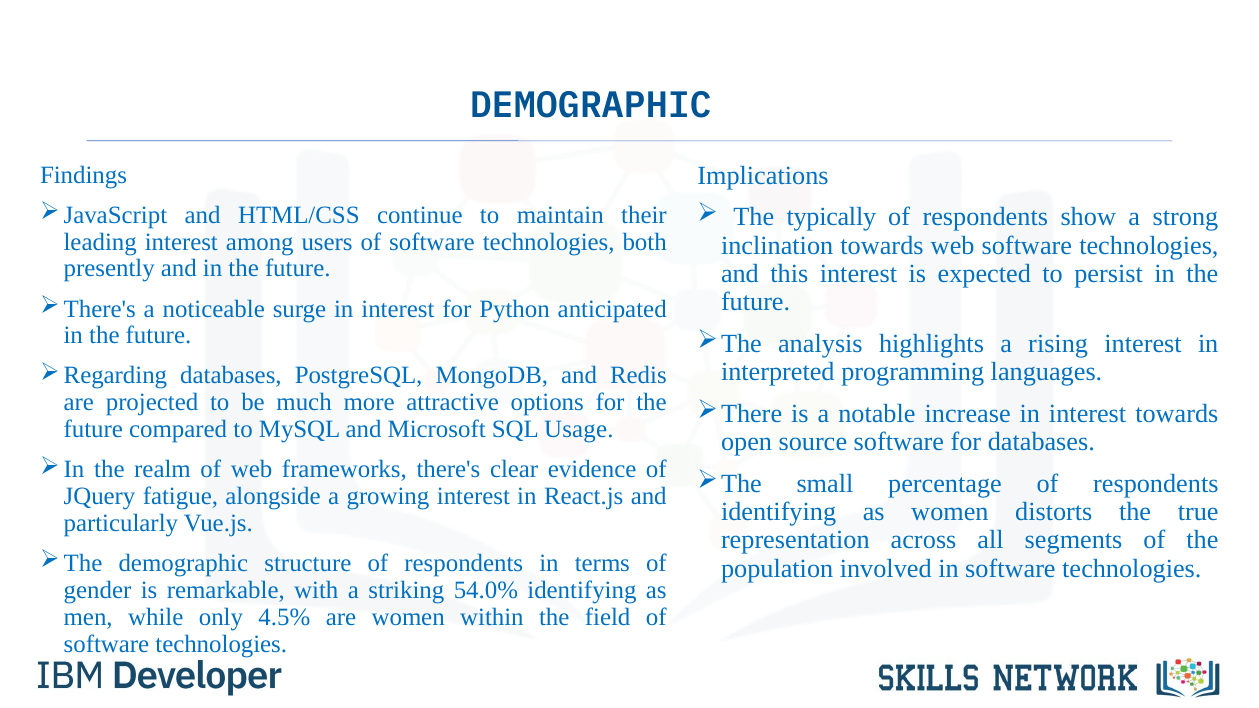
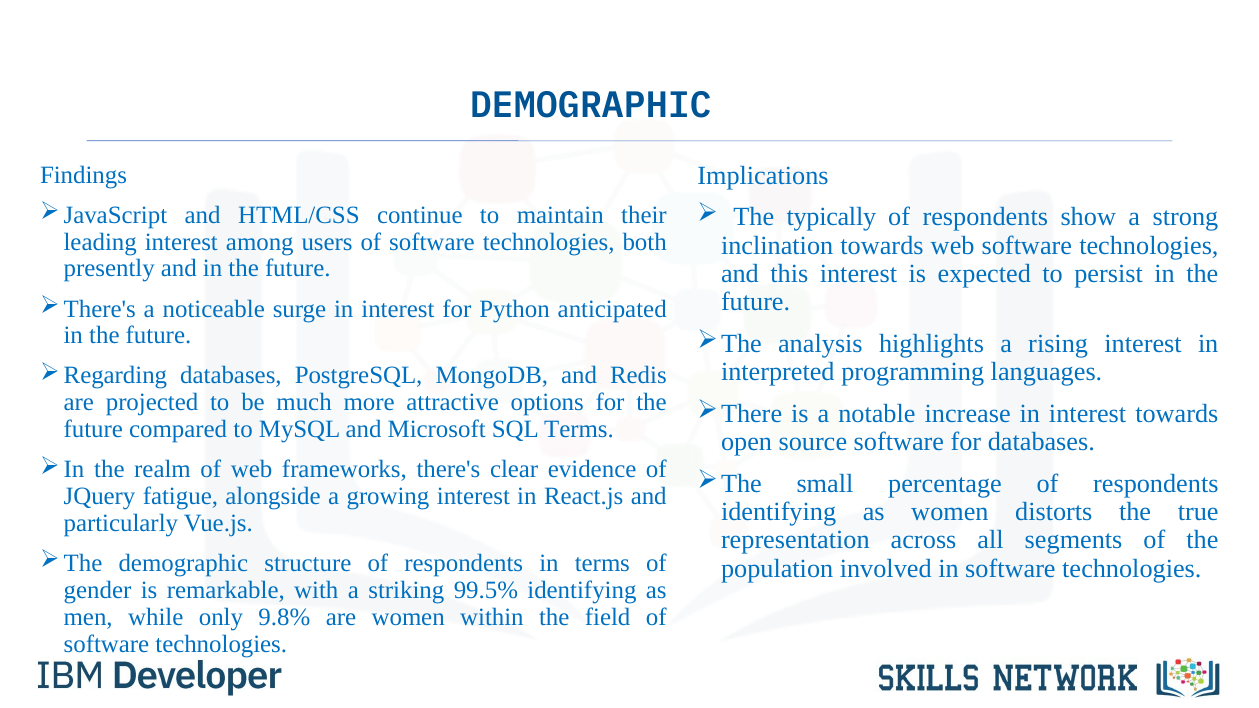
SQL Usage: Usage -> Terms
54.0%: 54.0% -> 99.5%
4.5%: 4.5% -> 9.8%
